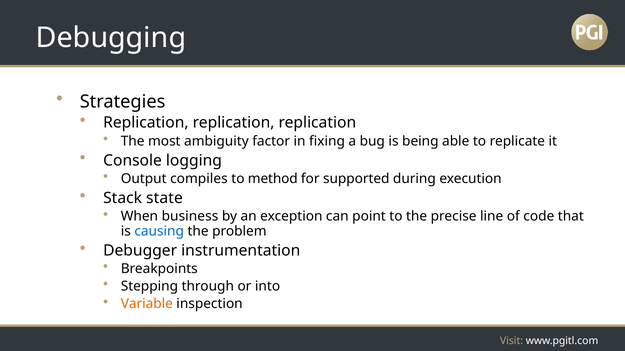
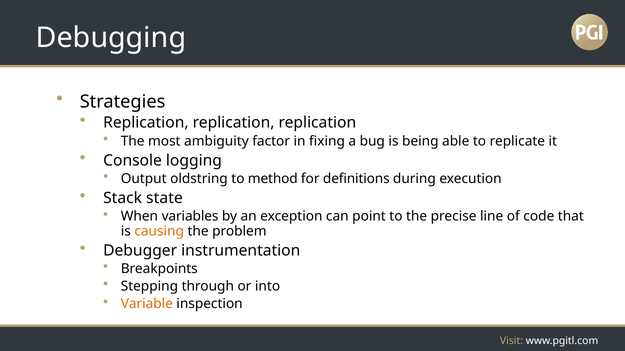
compiles: compiles -> oldstring
supported: supported -> definitions
business: business -> variables
causing colour: blue -> orange
